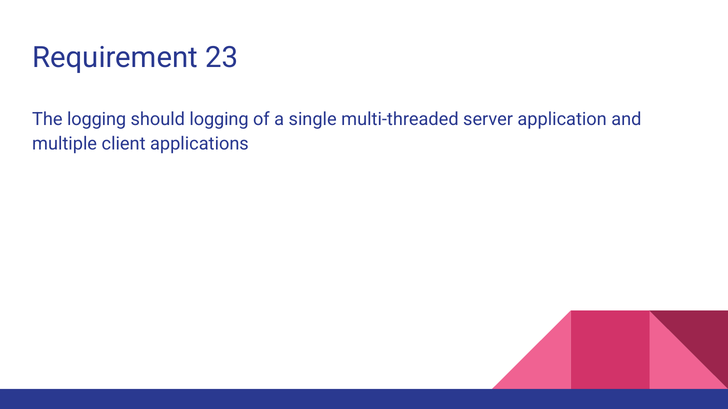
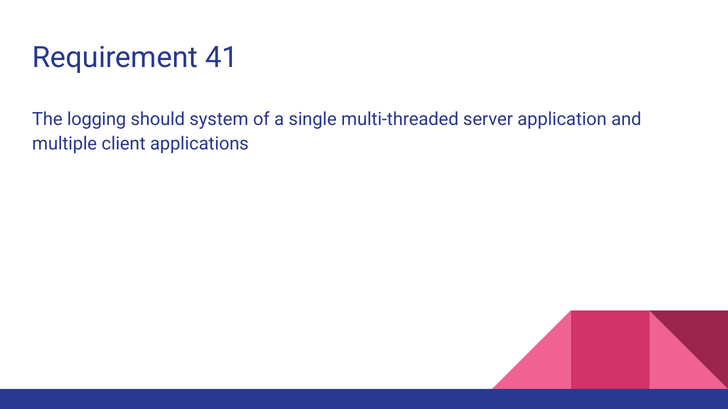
23: 23 -> 41
should logging: logging -> system
